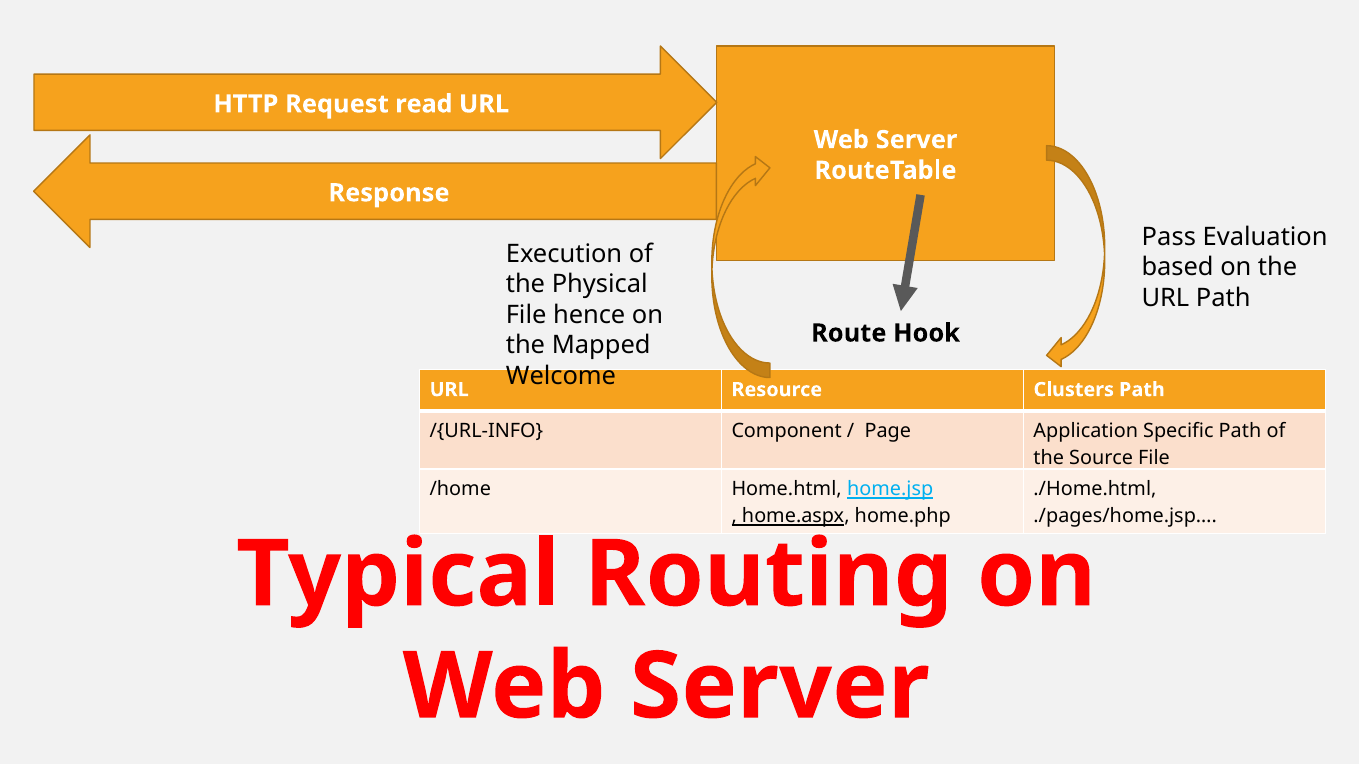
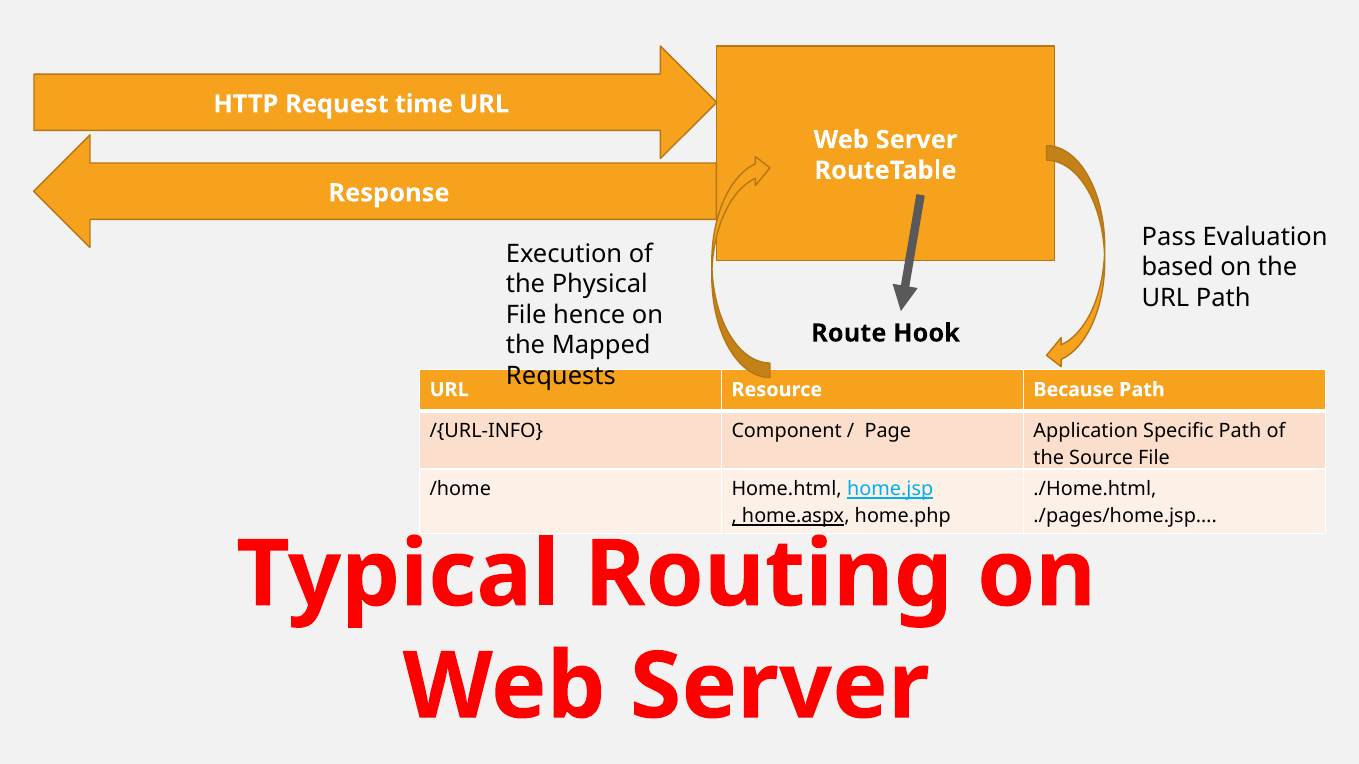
read: read -> time
Welcome: Welcome -> Requests
Clusters: Clusters -> Because
